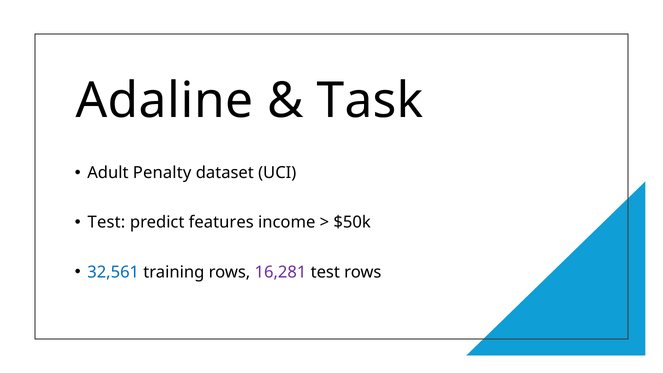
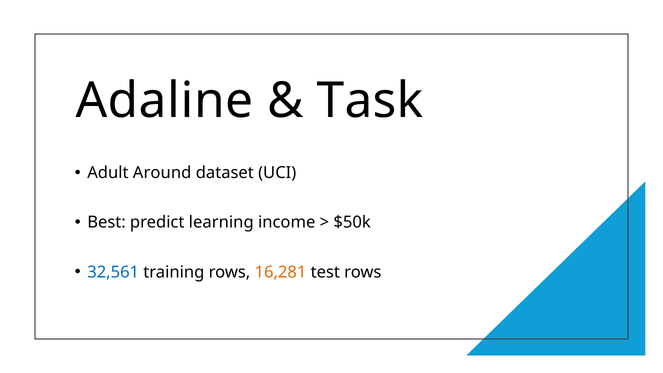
Penalty: Penalty -> Around
Test at (106, 222): Test -> Best
features: features -> learning
16,281 colour: purple -> orange
